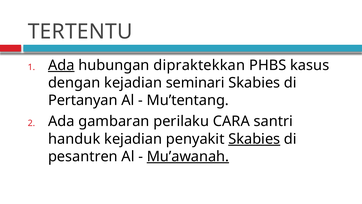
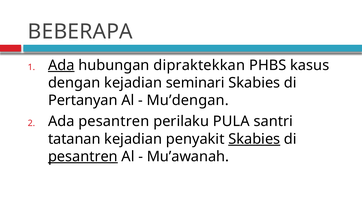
TERTENTU: TERTENTU -> BEBERAPA
Mu’tentang: Mu’tentang -> Mu’dengan
Ada gambaran: gambaran -> pesantren
CARA: CARA -> PULA
handuk: handuk -> tatanan
pesantren at (83, 156) underline: none -> present
Mu’awanah underline: present -> none
